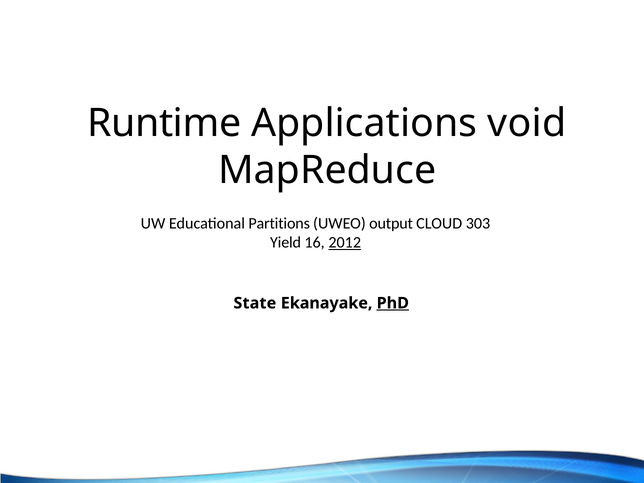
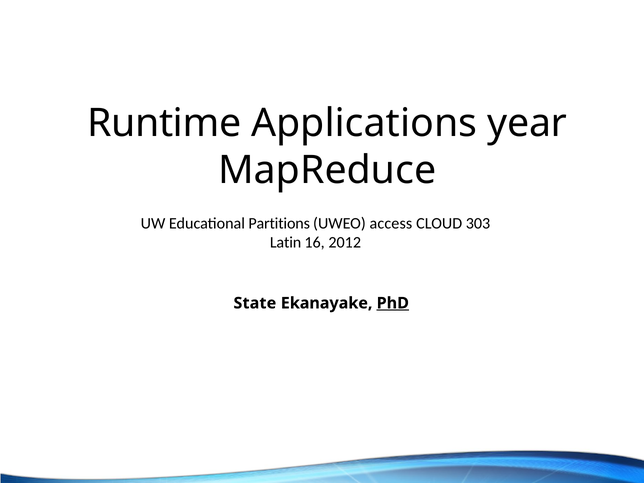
void: void -> year
output: output -> access
Yield: Yield -> Latin
2012 underline: present -> none
